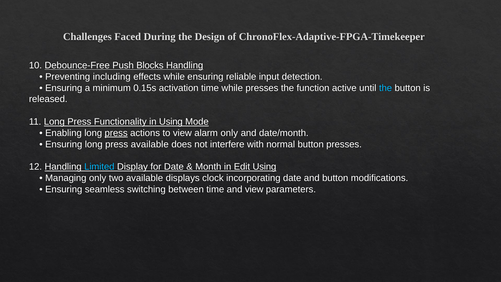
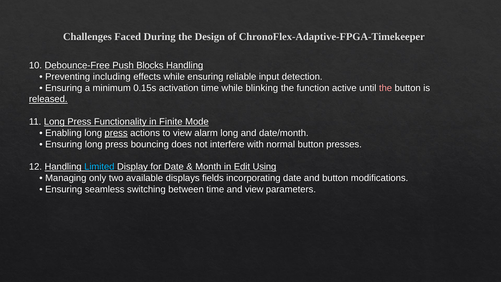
while presses: presses -> blinking
the at (386, 88) colour: light blue -> pink
released underline: none -> present
in Using: Using -> Finite
alarm only: only -> long
press available: available -> bouncing
clock: clock -> fields
